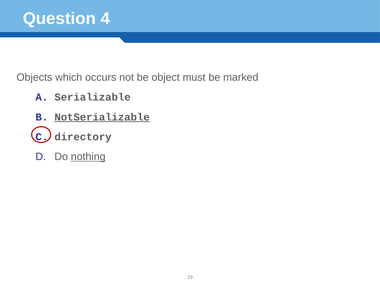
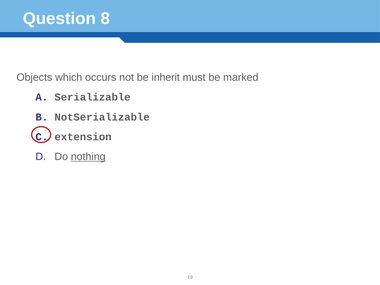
4: 4 -> 8
object: object -> inherit
NotSerializable underline: present -> none
directory: directory -> extension
